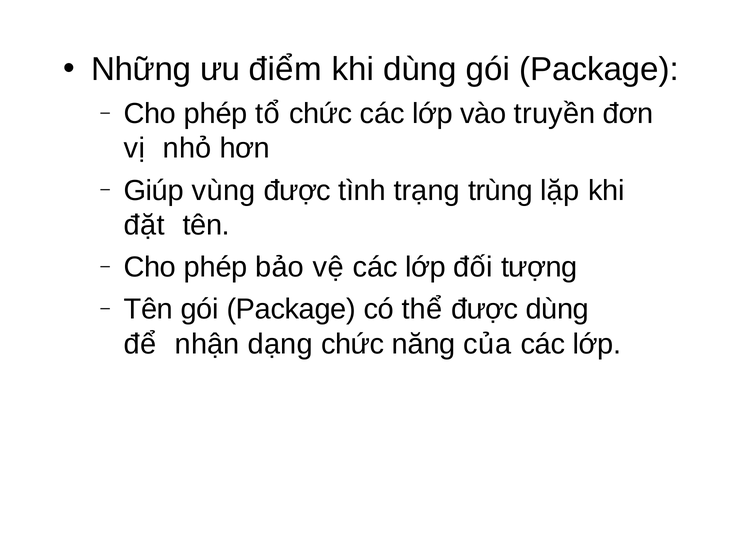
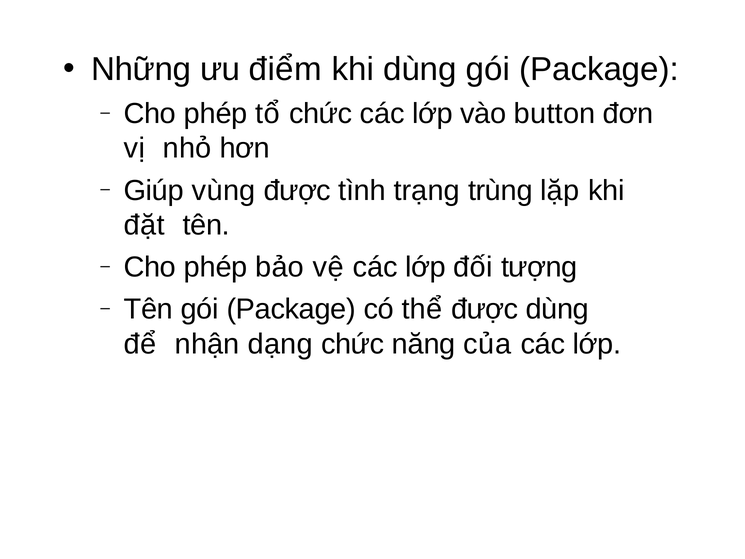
truyền: truyền -> button
